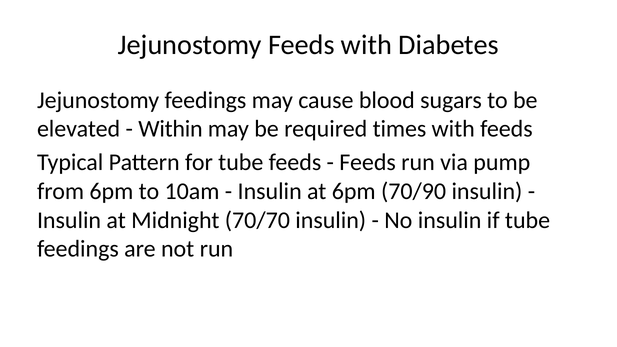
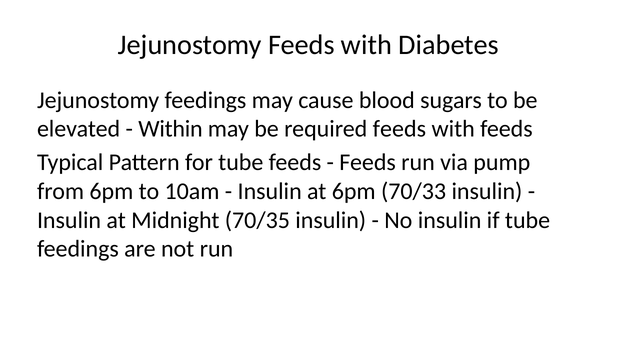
required times: times -> feeds
70/90: 70/90 -> 70/33
70/70: 70/70 -> 70/35
